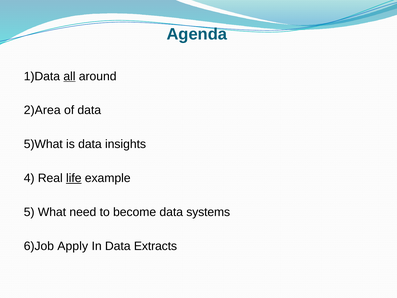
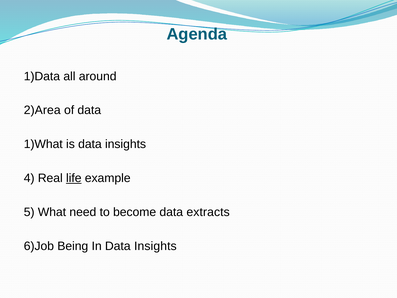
all underline: present -> none
5)What: 5)What -> 1)What
systems: systems -> extracts
Apply: Apply -> Being
In Data Extracts: Extracts -> Insights
